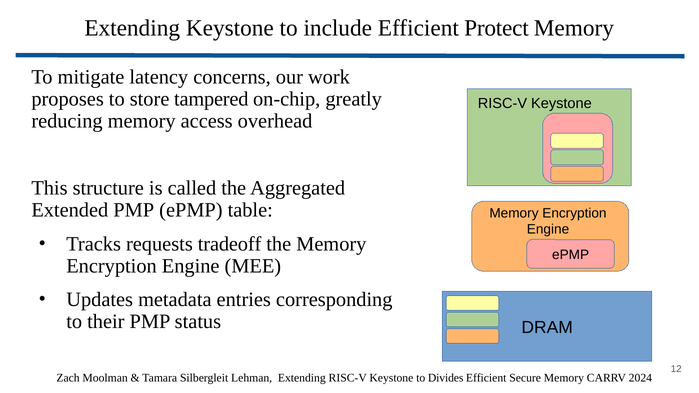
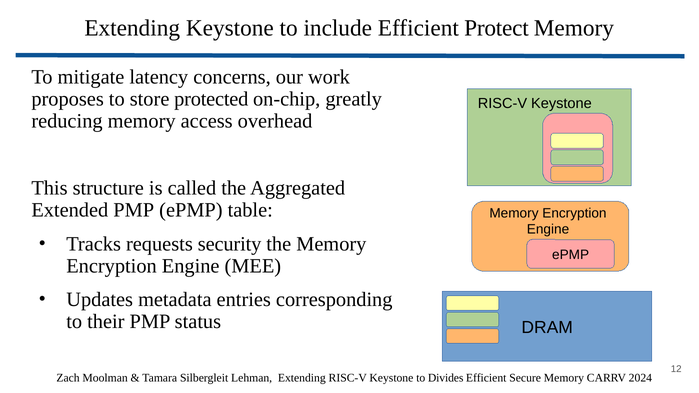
tampered: tampered -> protected
tradeoff: tradeoff -> security
